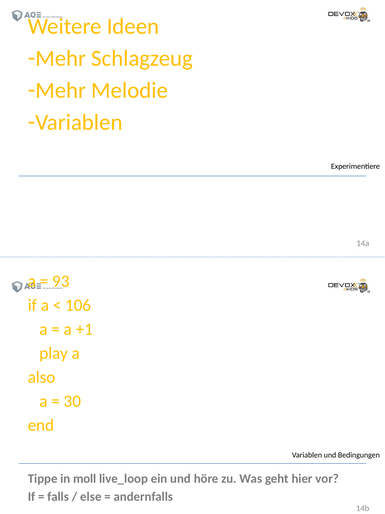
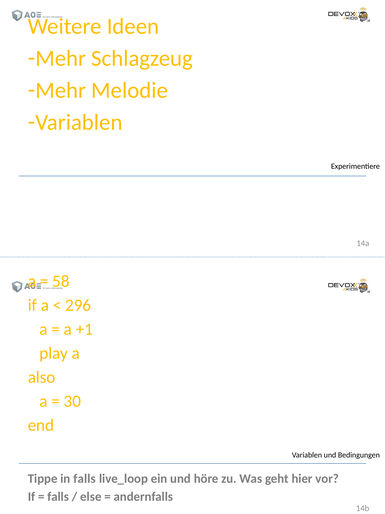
93: 93 -> 58
106: 106 -> 296
in moll: moll -> falls
